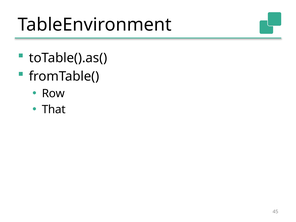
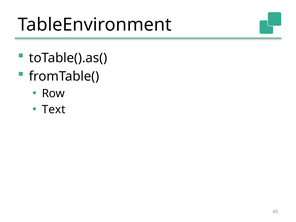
That: That -> Text
